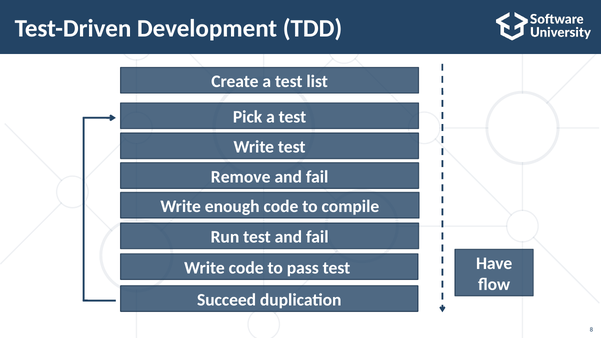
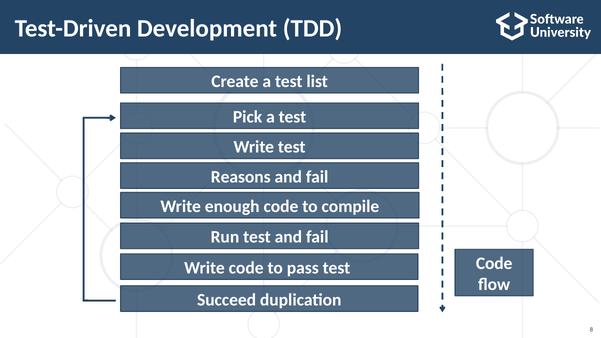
Remove: Remove -> Reasons
Have at (494, 263): Have -> Code
